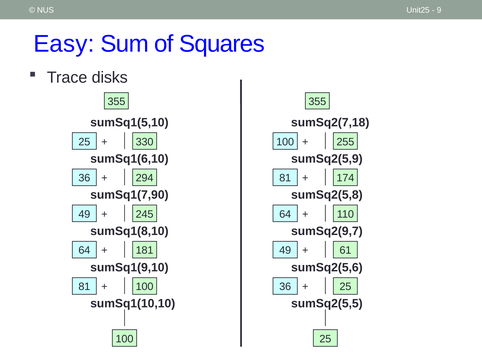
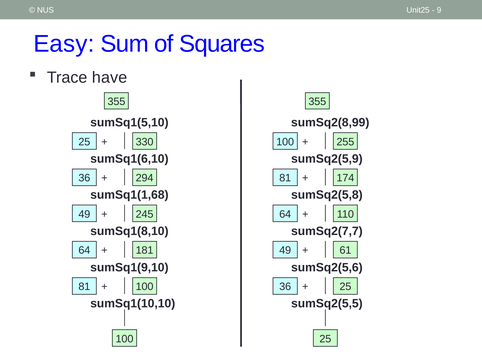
disks: disks -> have
sumSq2(7,18: sumSq2(7,18 -> sumSq2(8,99
sumSq1(7,90: sumSq1(7,90 -> sumSq1(1,68
sumSq2(9,7: sumSq2(9,7 -> sumSq2(7,7
